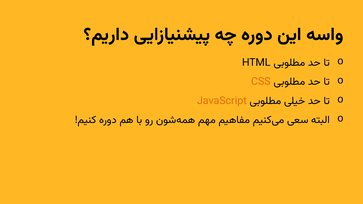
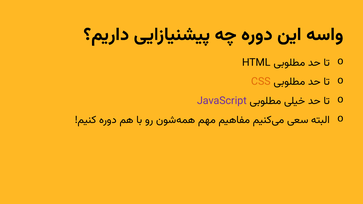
JavaScript colour: orange -> purple
